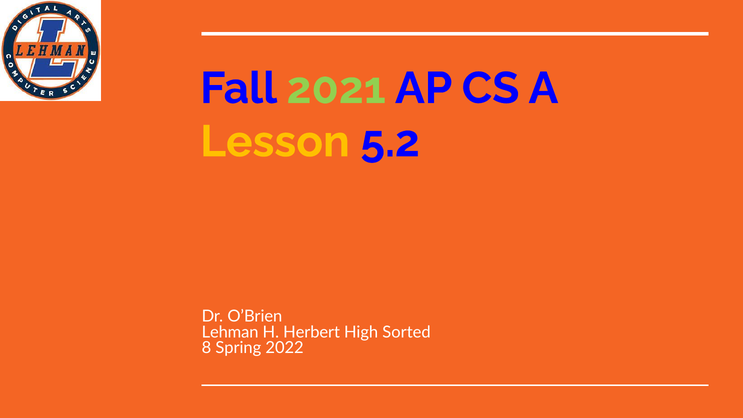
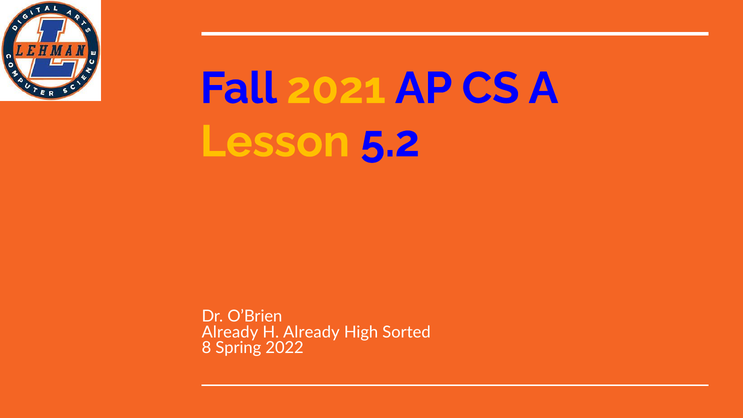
2021 colour: light green -> yellow
Lehman at (230, 332): Lehman -> Already
H Herbert: Herbert -> Already
